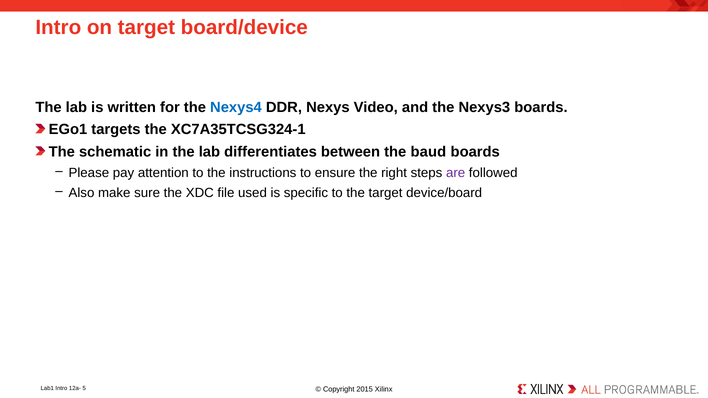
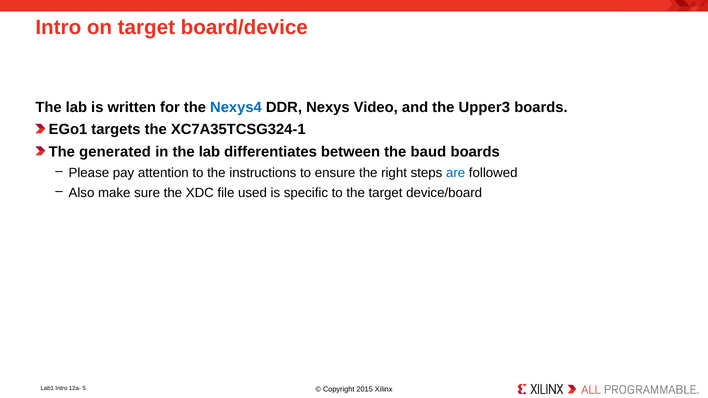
Nexys3: Nexys3 -> Upper3
schematic: schematic -> generated
are colour: purple -> blue
